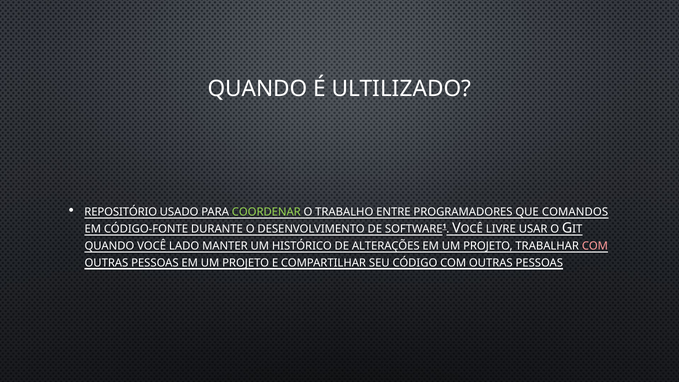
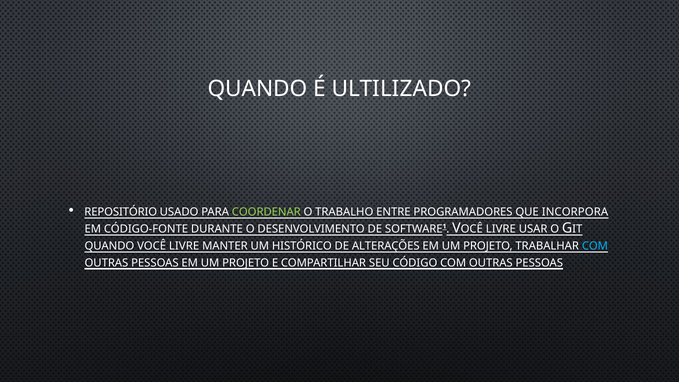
COMANDOS: COMANDOS -> INCORPORA
VOCÊ LADO: LADO -> LIVRE
COM at (595, 246) colour: pink -> light blue
